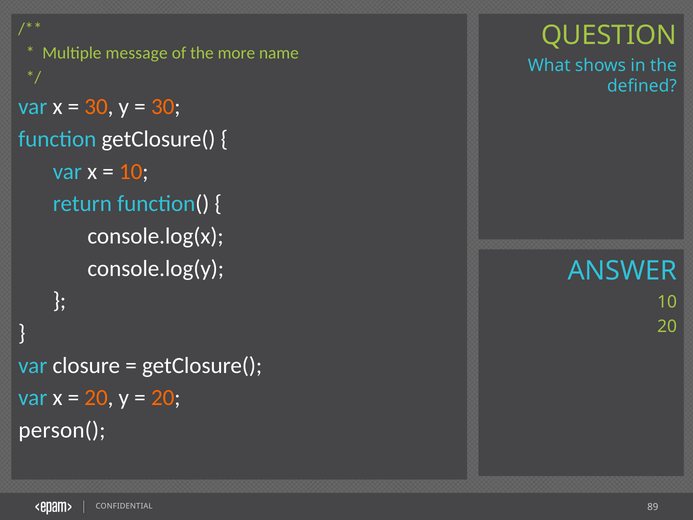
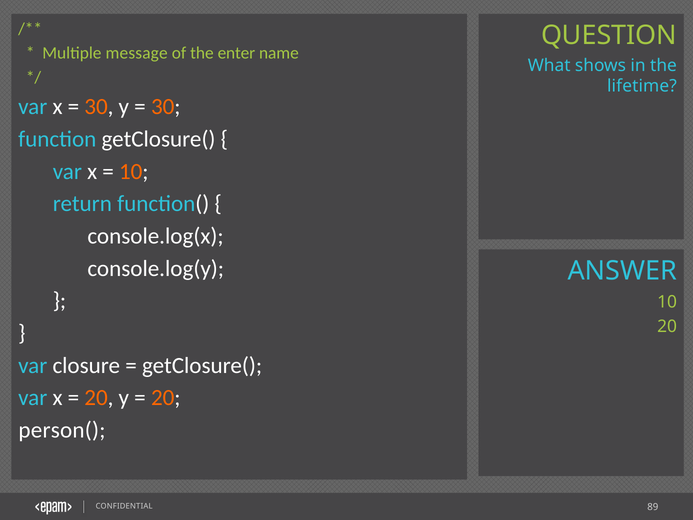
more: more -> enter
defined: defined -> lifetime
